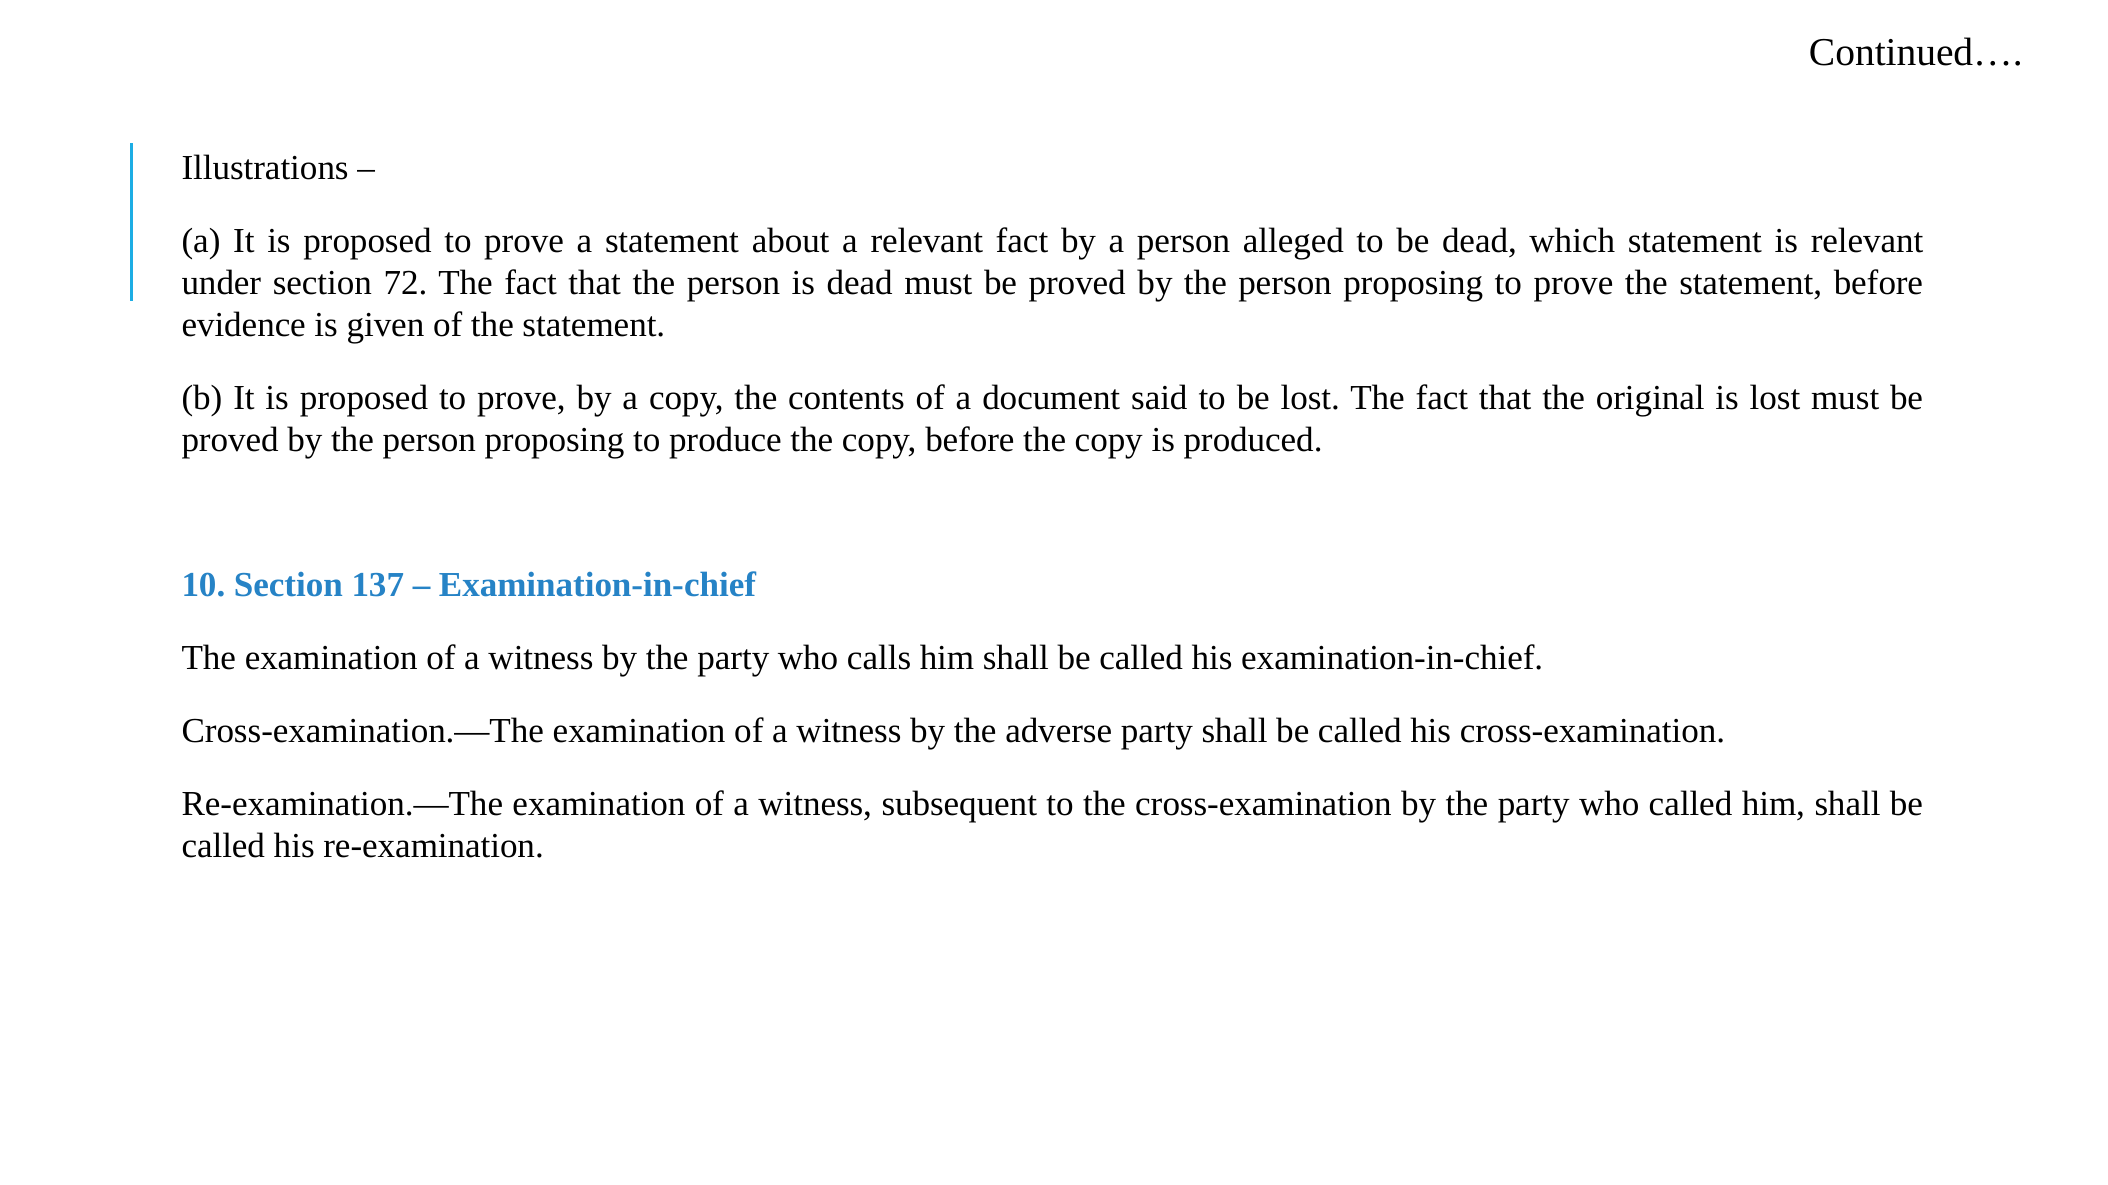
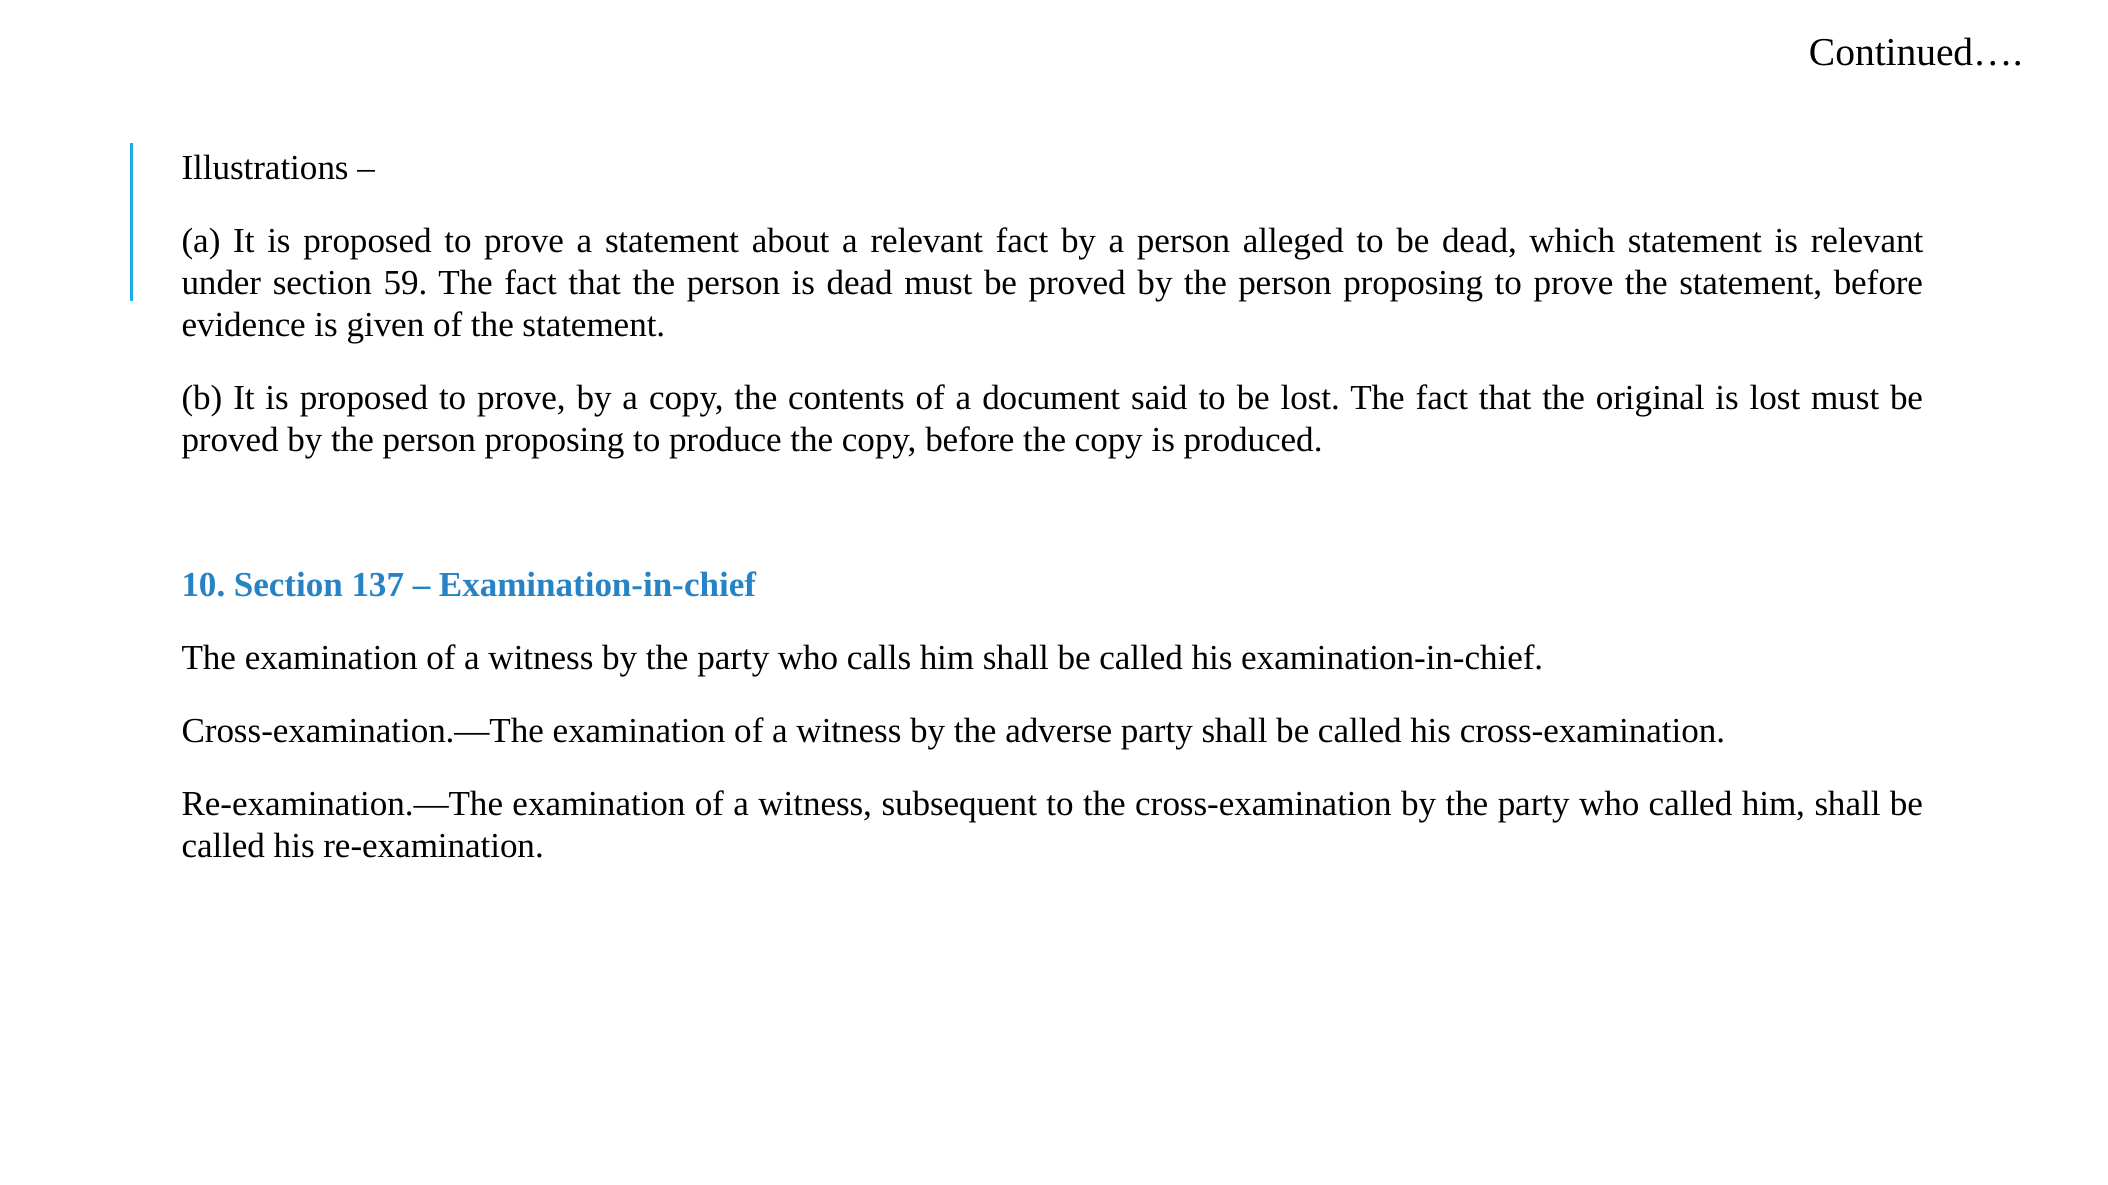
72: 72 -> 59
